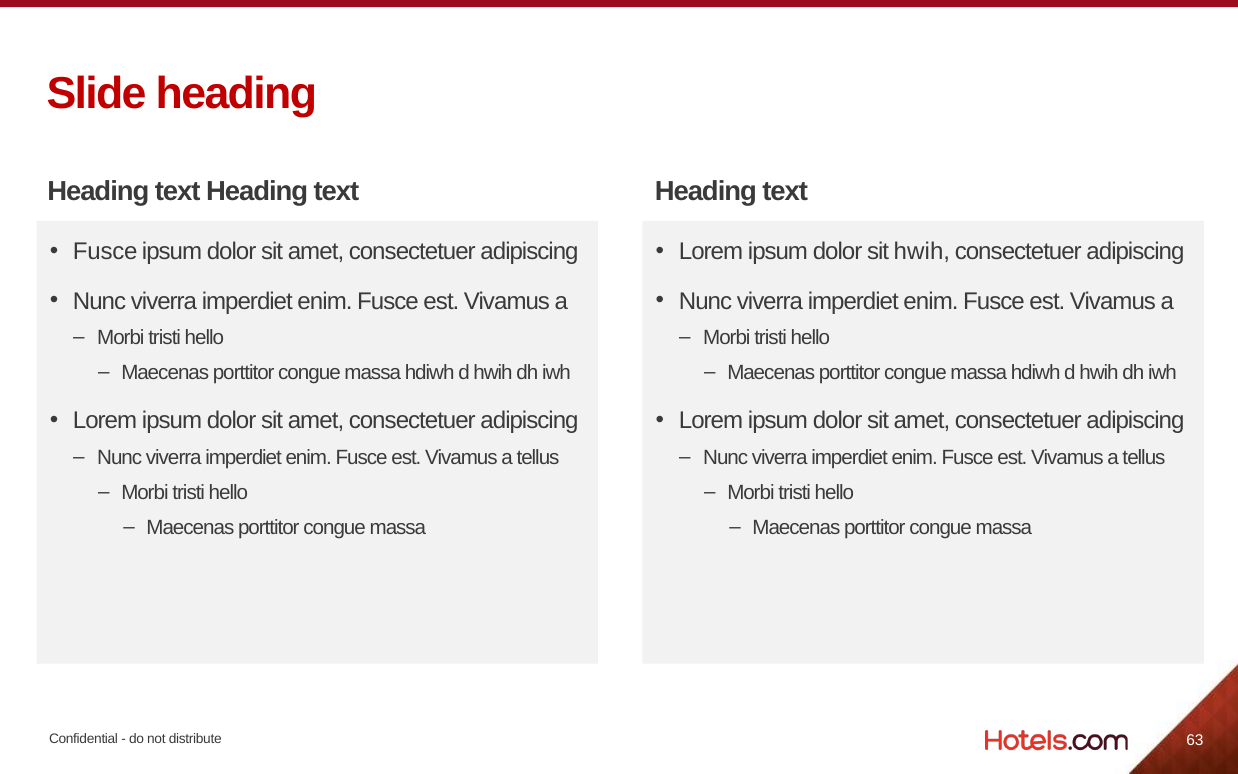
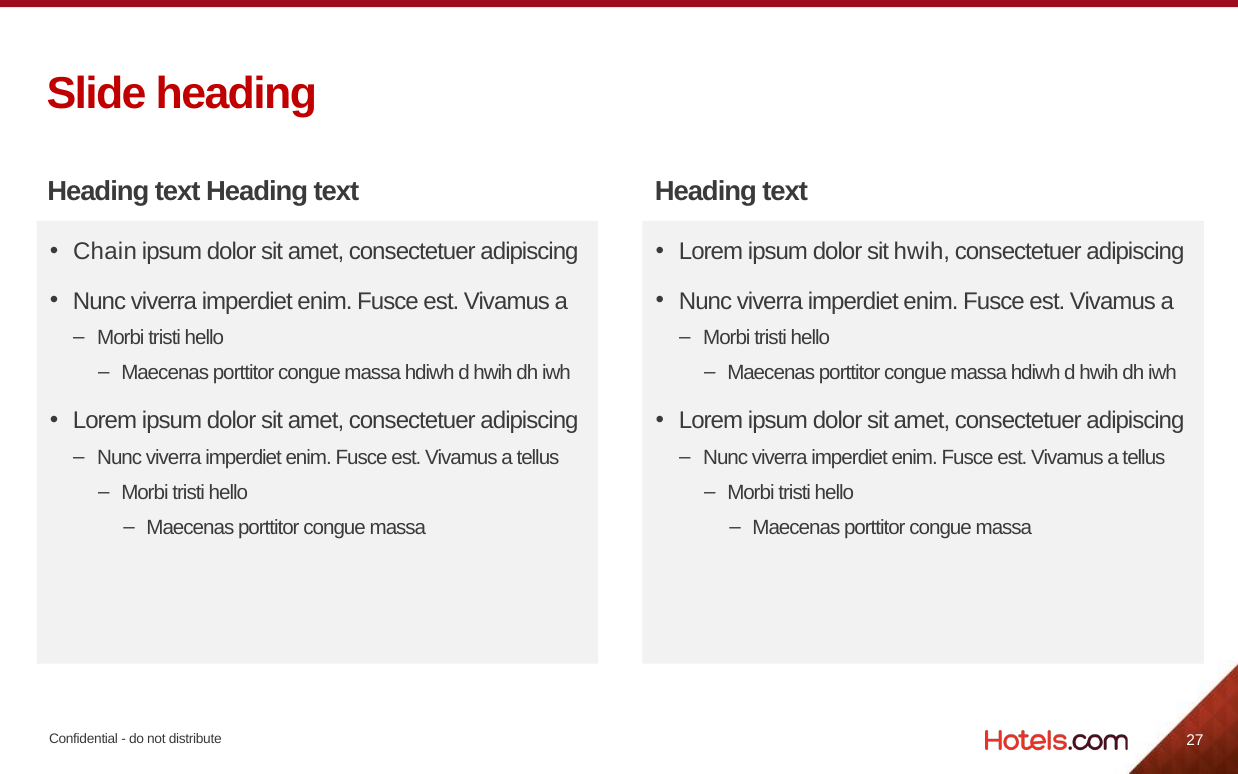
Fusce at (105, 251): Fusce -> Chain
63: 63 -> 27
